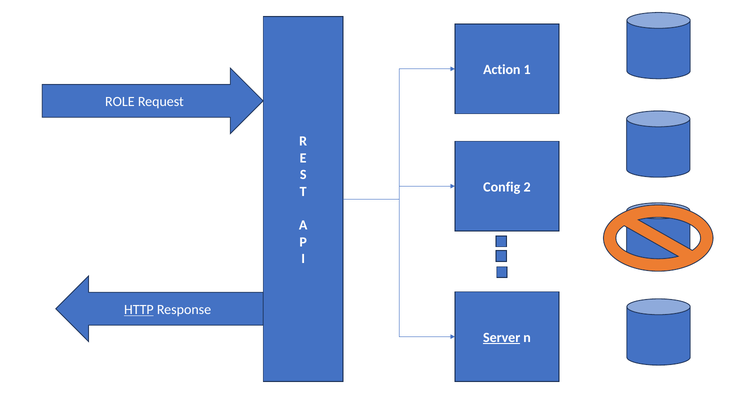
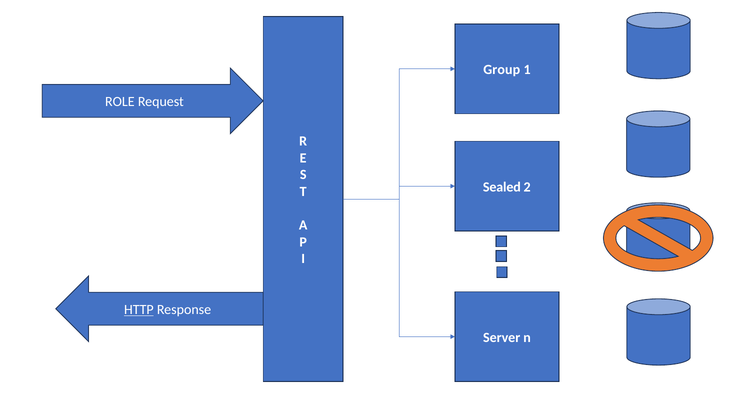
Action: Action -> Group
Config: Config -> Sealed
Server underline: present -> none
